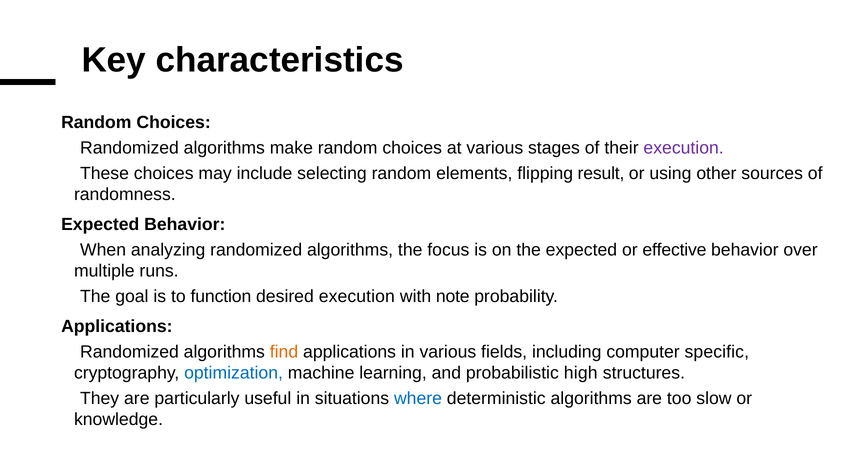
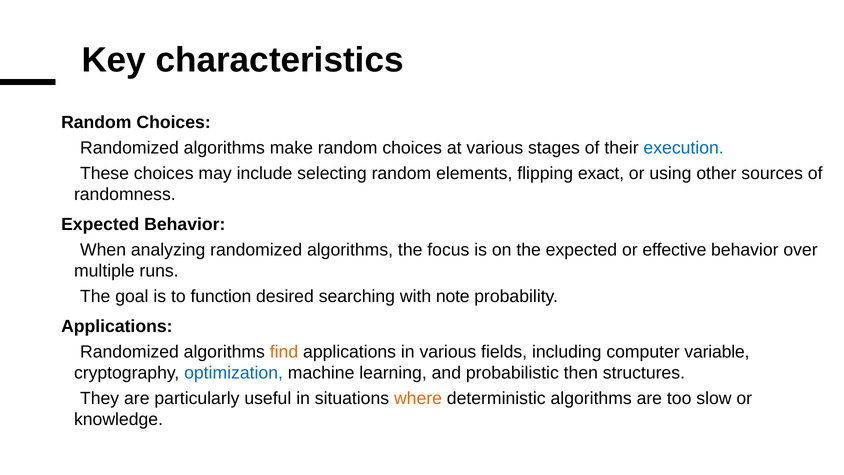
execution at (684, 148) colour: purple -> blue
result: result -> exact
desired execution: execution -> searching
specific: specific -> variable
high: high -> then
where colour: blue -> orange
